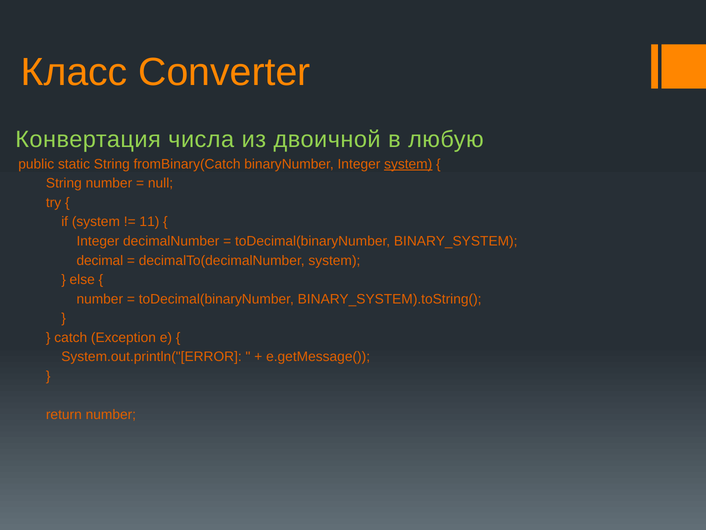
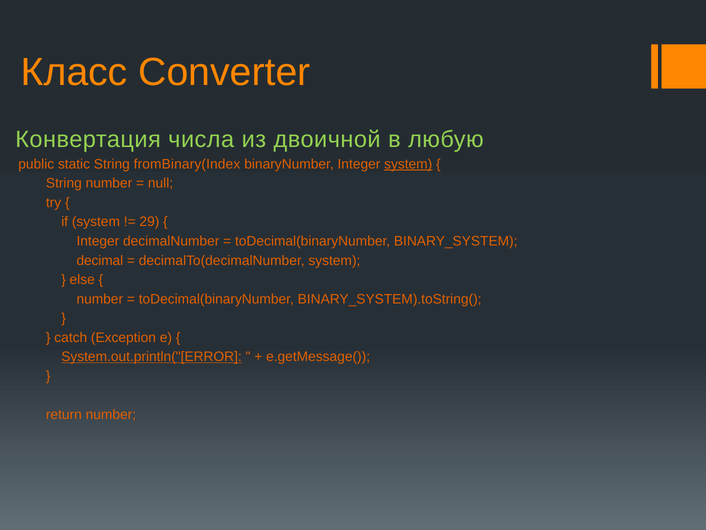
fromBinary(Catch: fromBinary(Catch -> fromBinary(Index
11: 11 -> 29
System.out.println("[ERROR underline: none -> present
